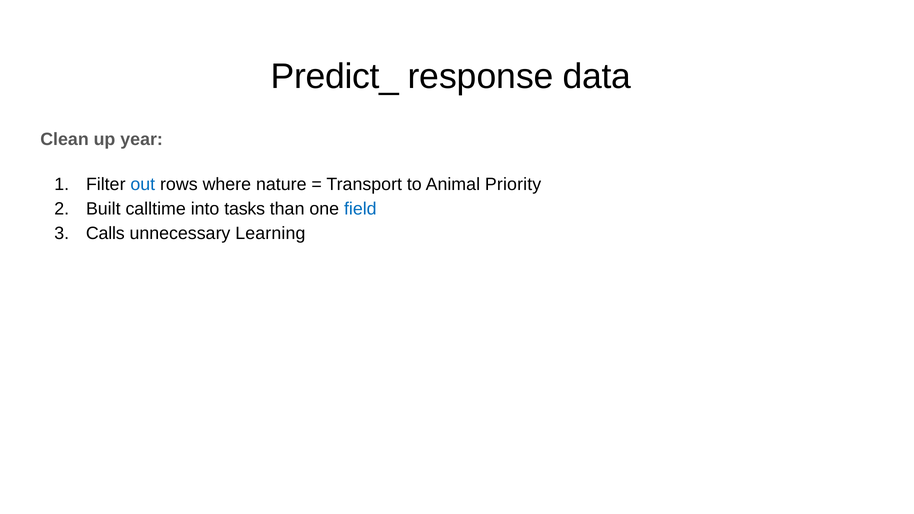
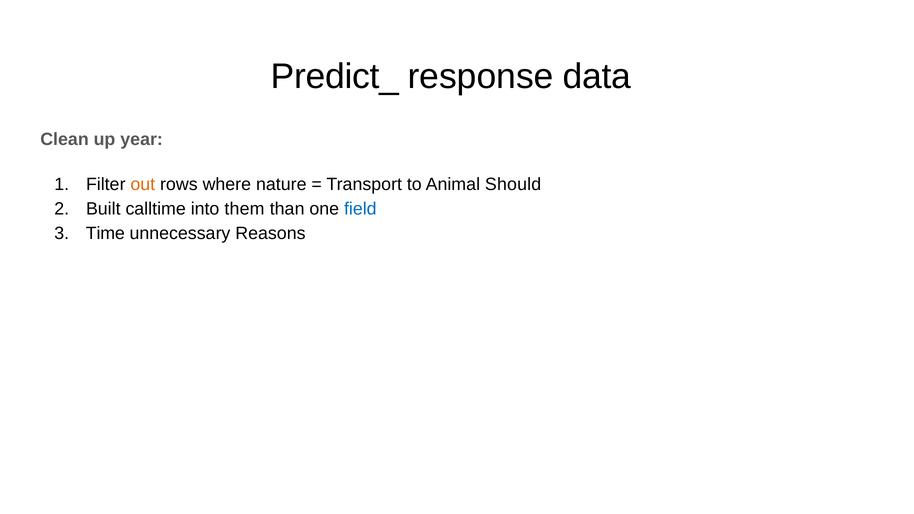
out colour: blue -> orange
Priority: Priority -> Should
tasks: tasks -> them
Calls: Calls -> Time
Learning: Learning -> Reasons
